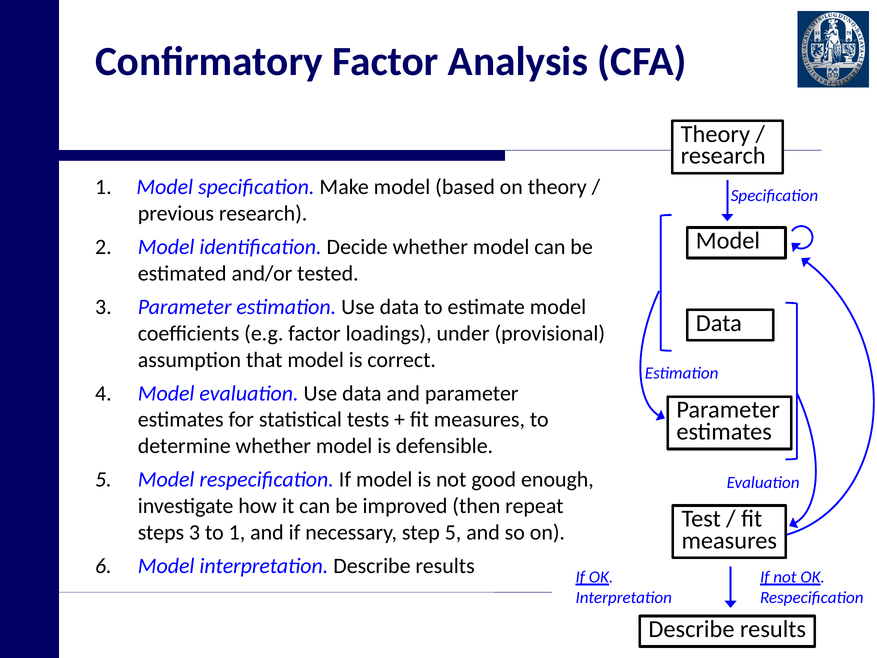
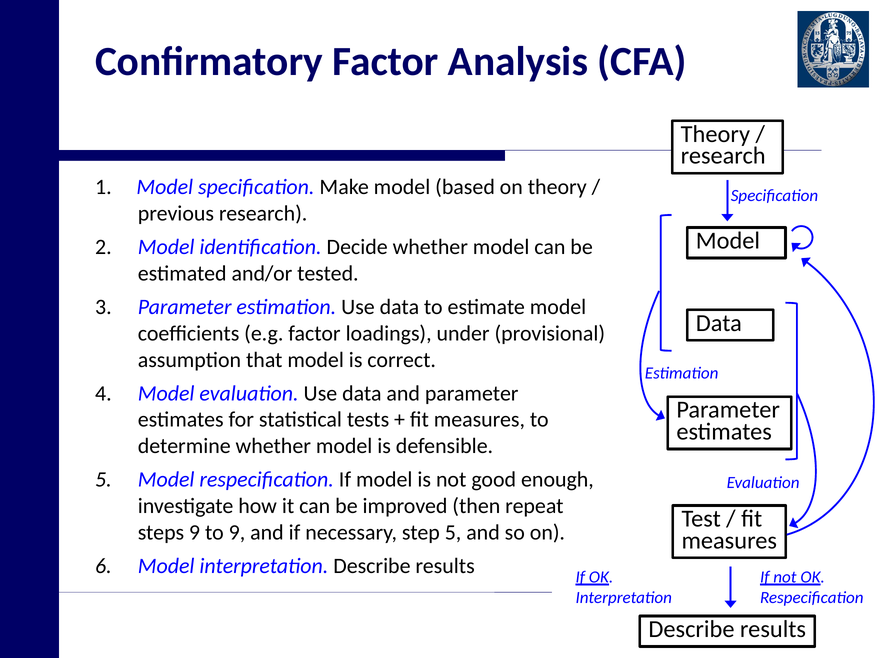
steps 3: 3 -> 9
to 1: 1 -> 9
